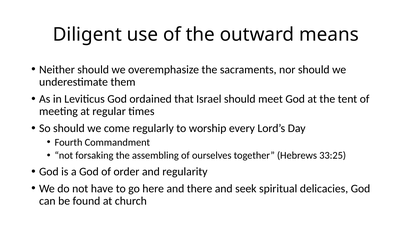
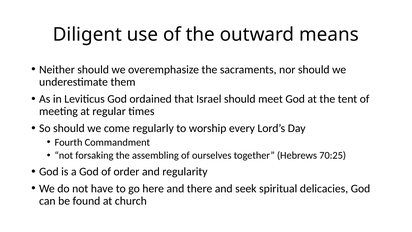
33:25: 33:25 -> 70:25
